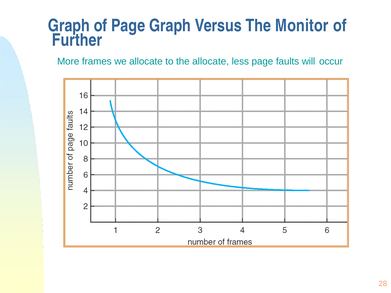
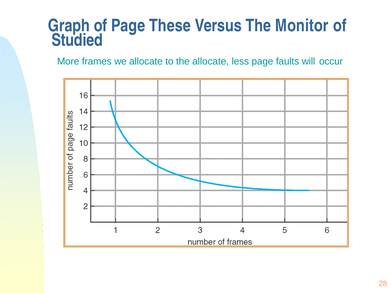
Page Graph: Graph -> These
Further: Further -> Studied
